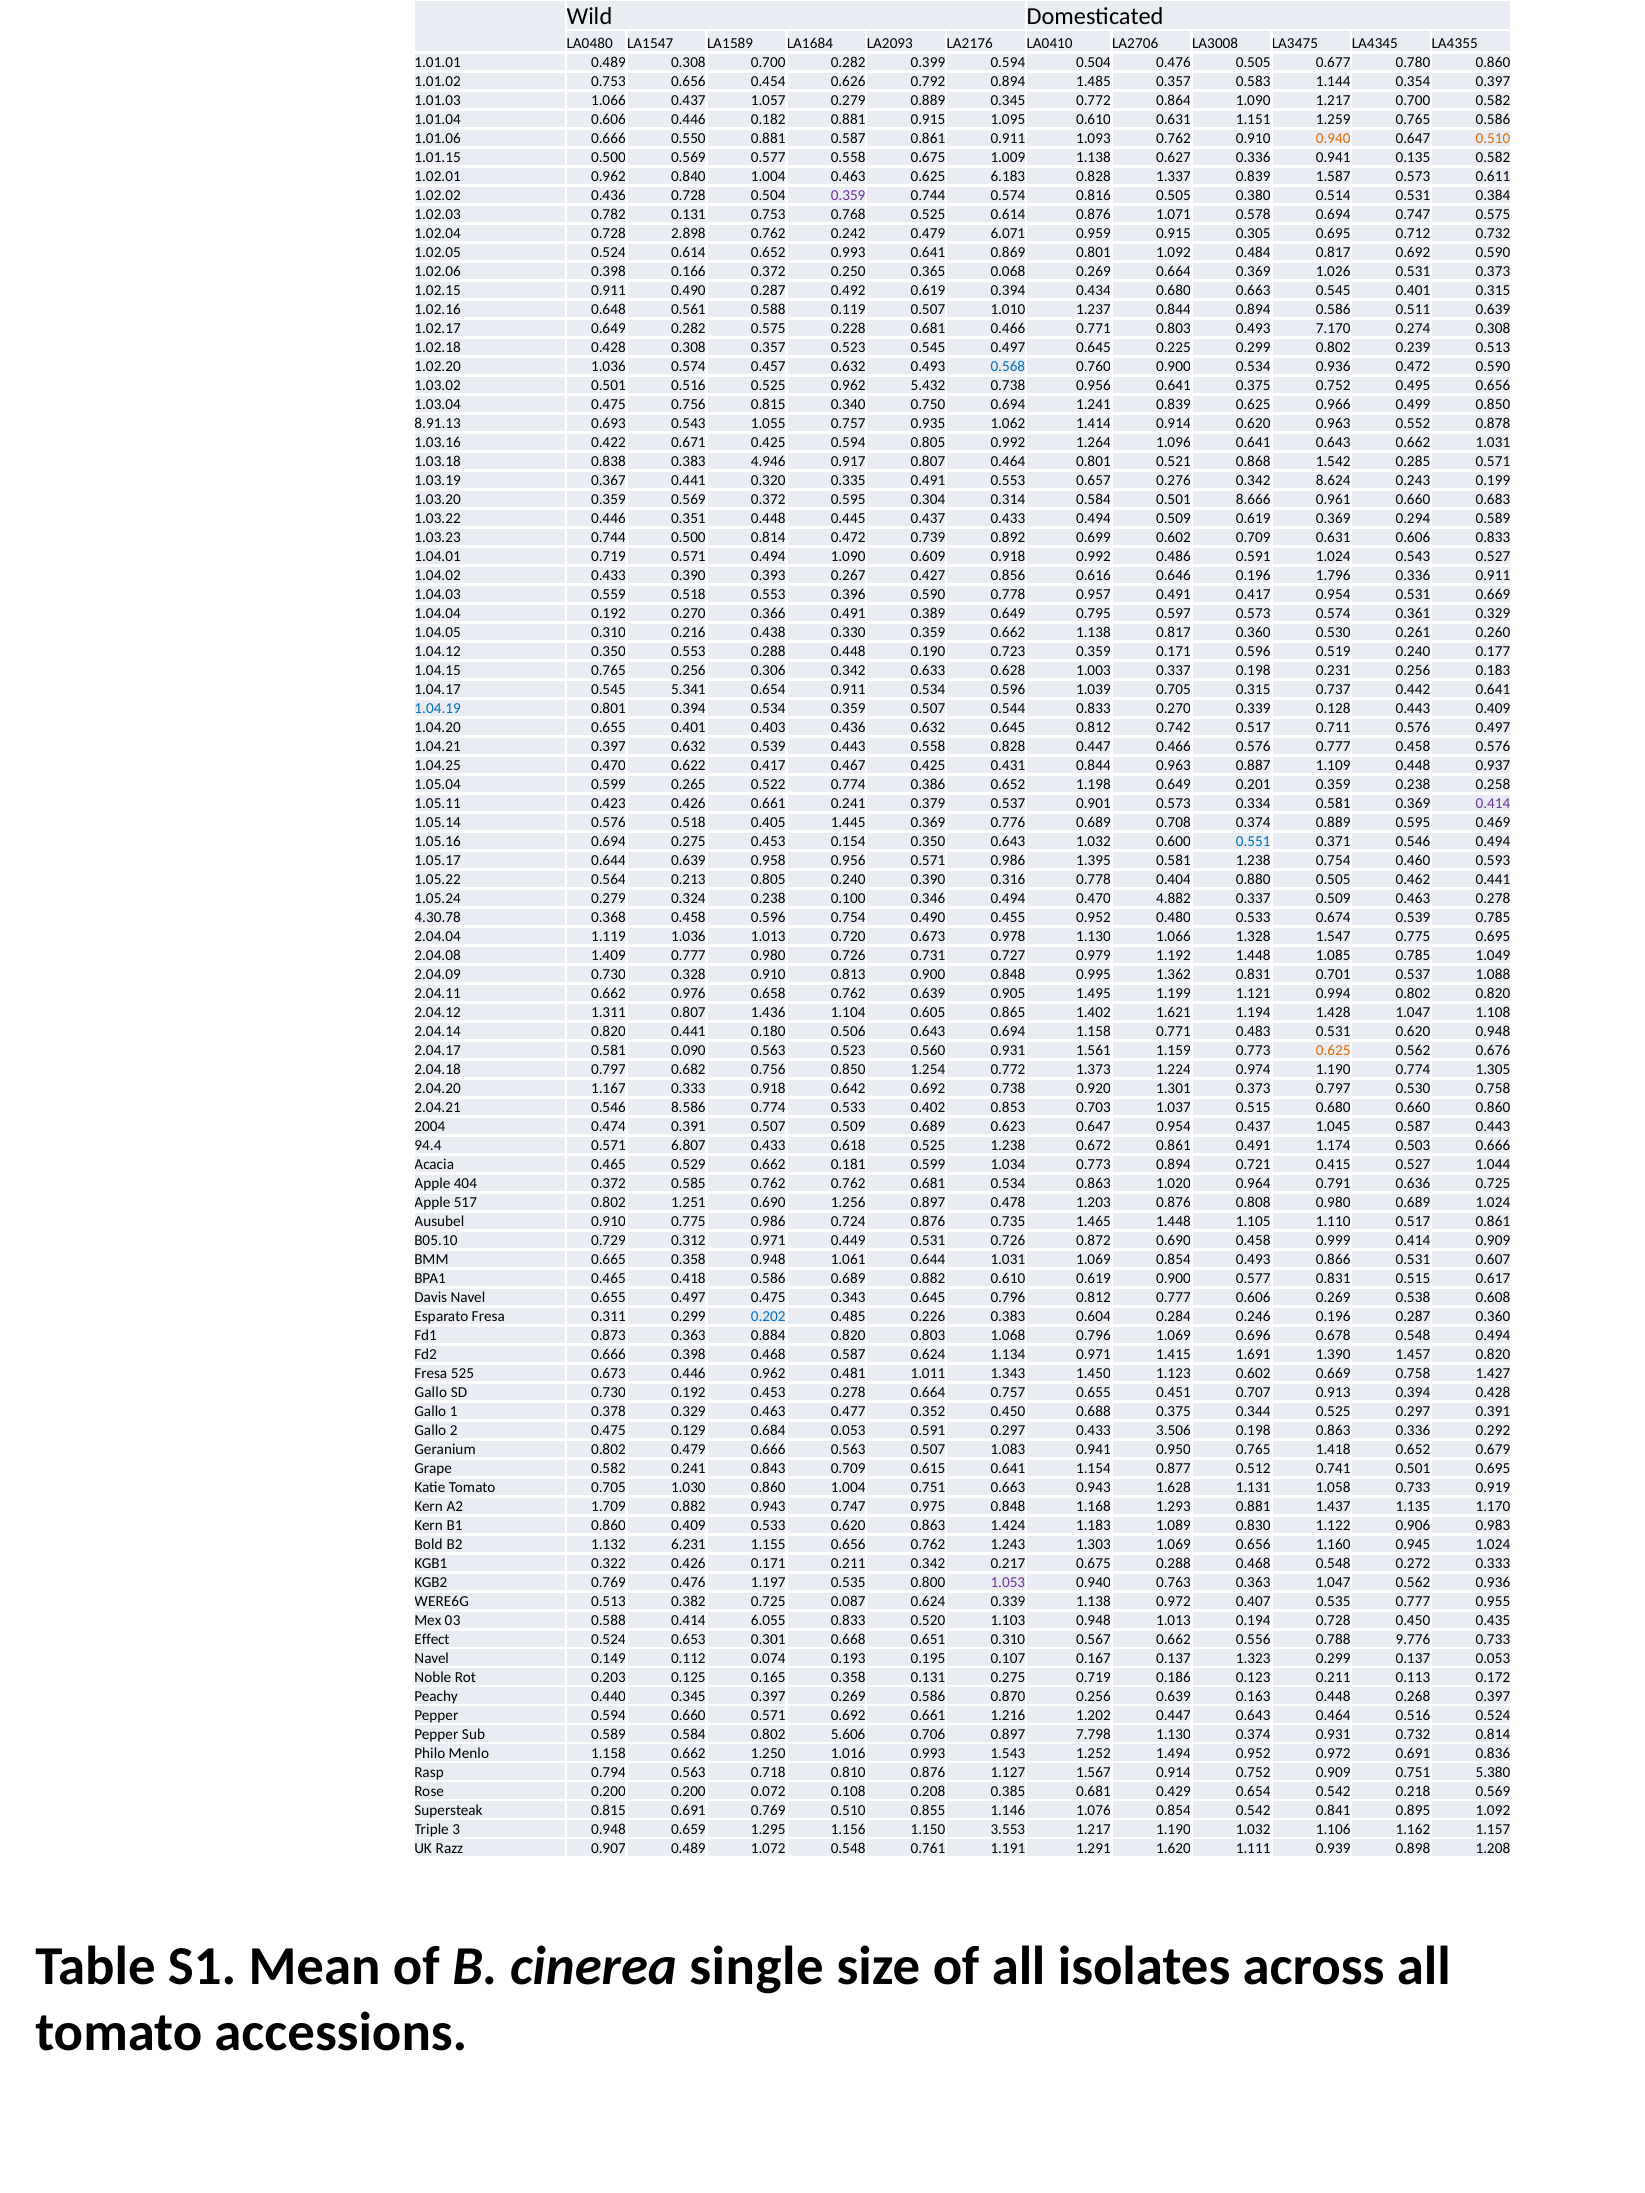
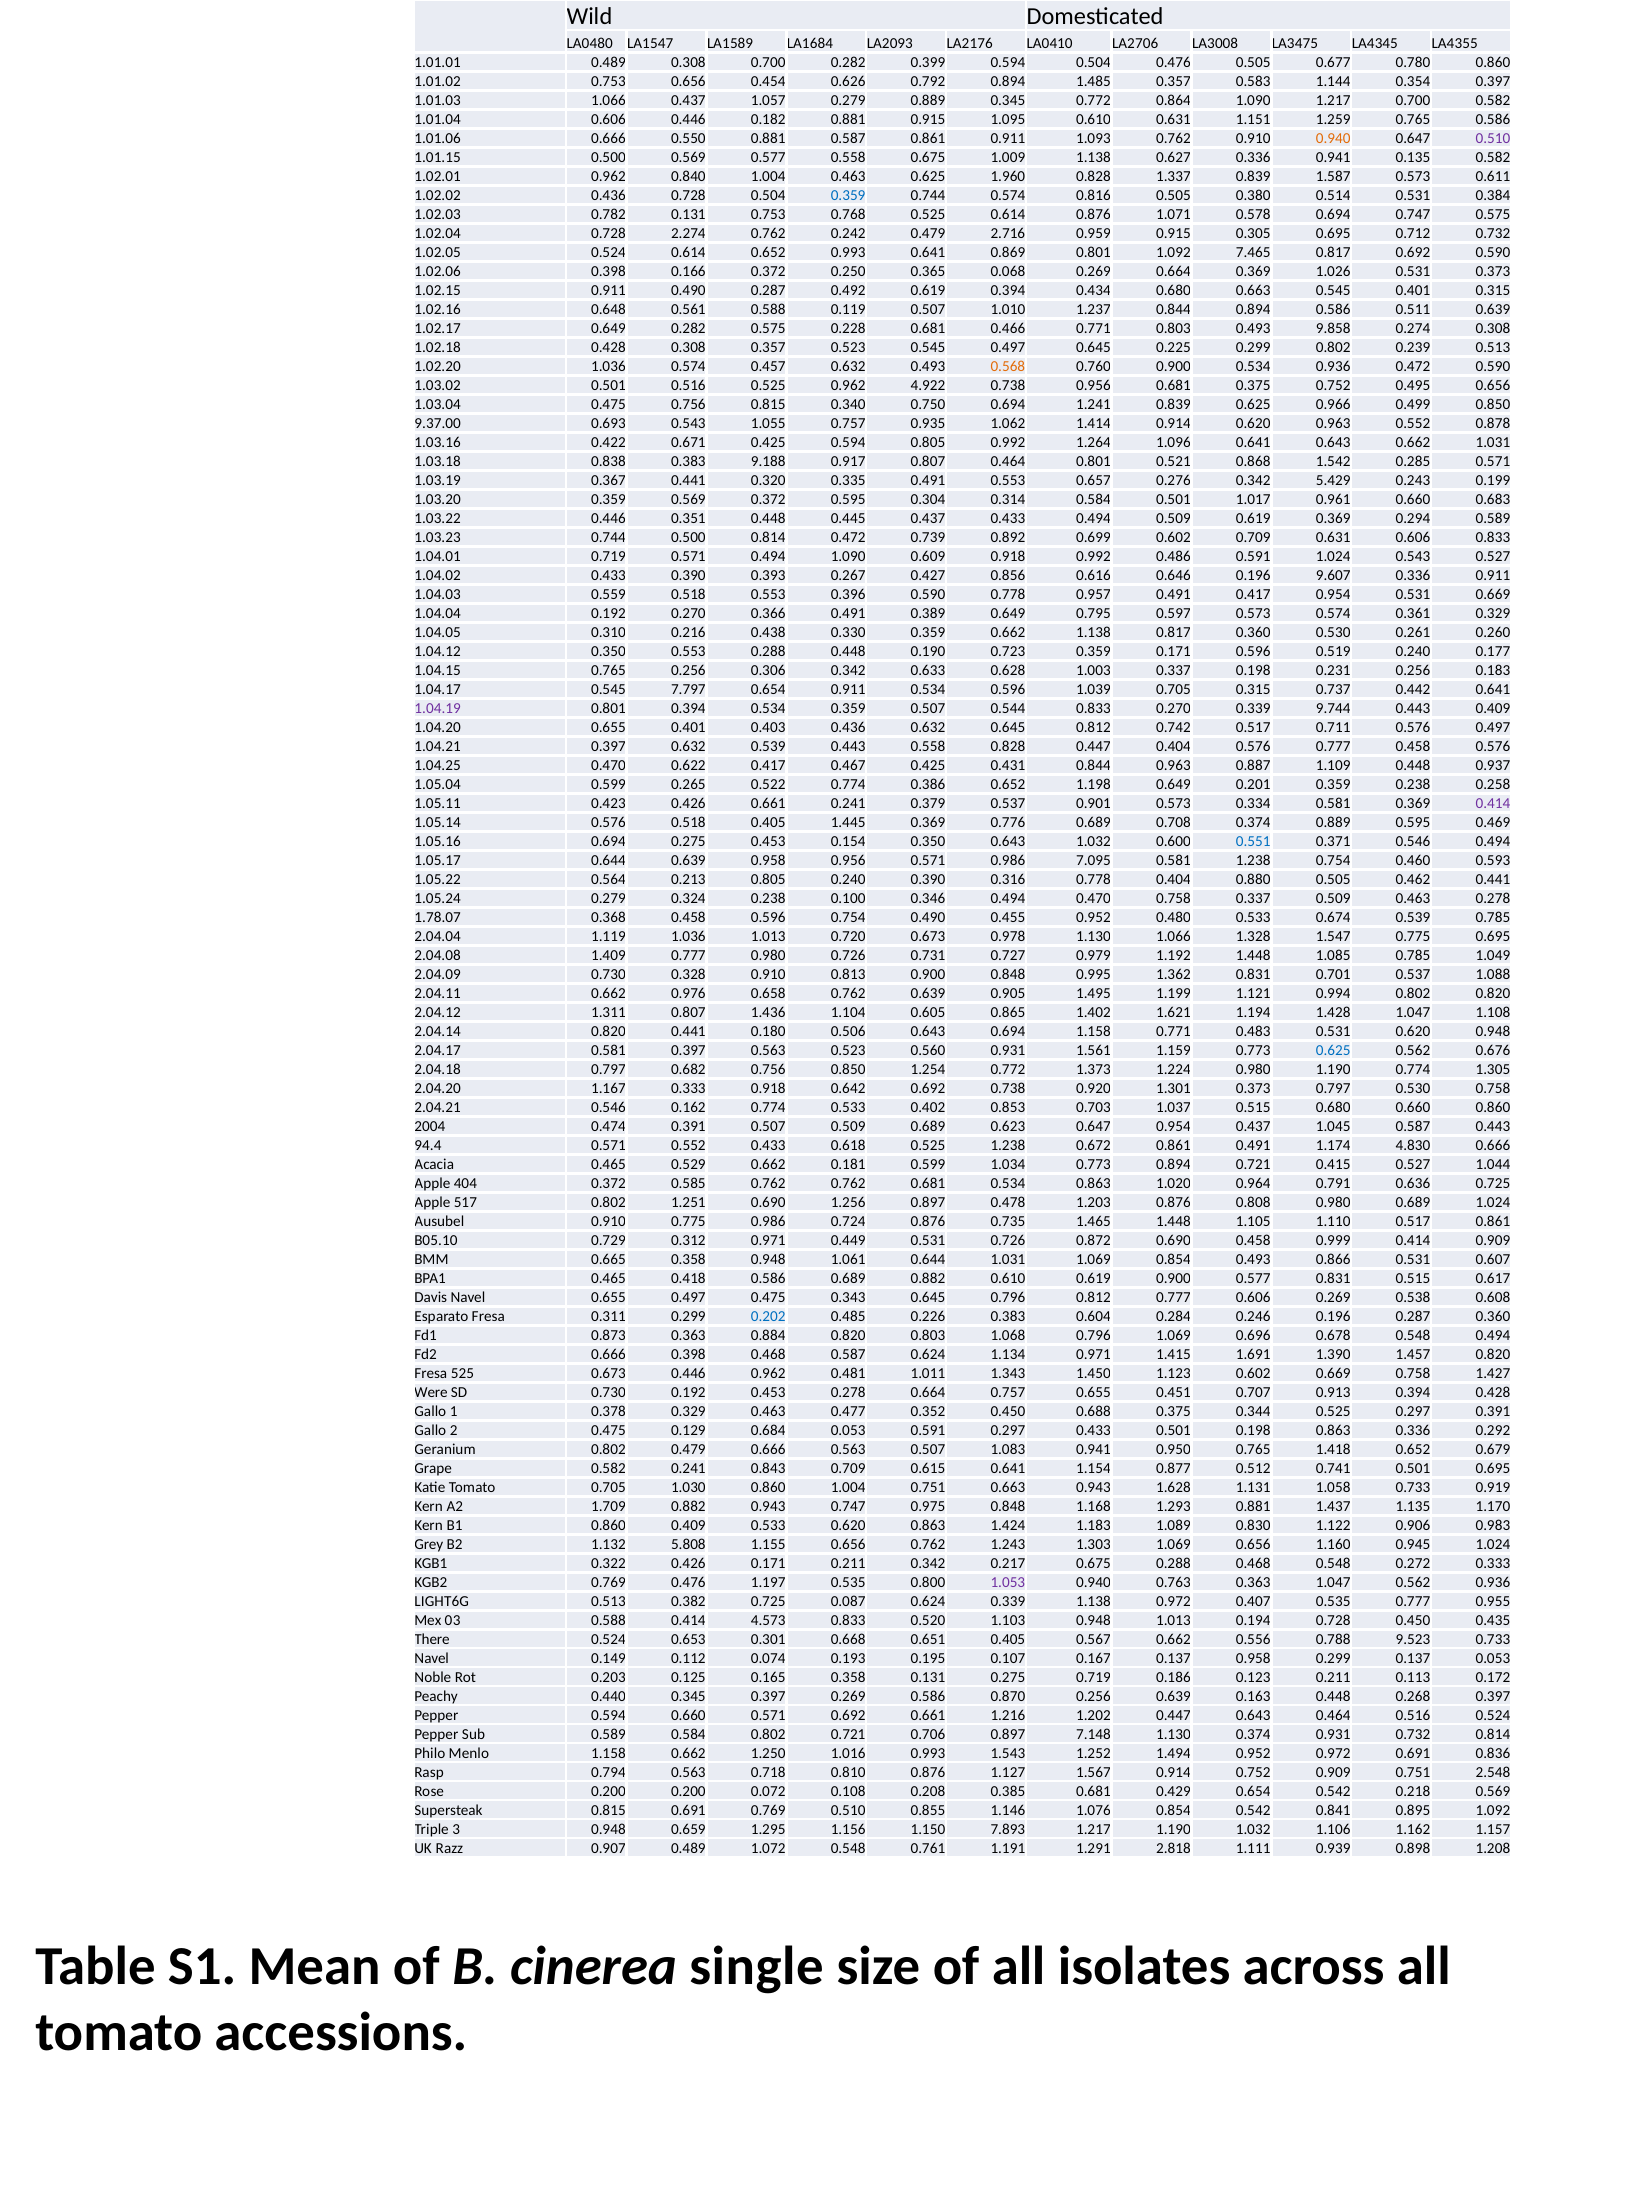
0.510 at (1493, 139) colour: orange -> purple
6.183: 6.183 -> 1.960
0.359 at (848, 196) colour: purple -> blue
2.898: 2.898 -> 2.274
6.071: 6.071 -> 2.716
0.484: 0.484 -> 7.465
7.170: 7.170 -> 9.858
0.568 colour: blue -> orange
5.432: 5.432 -> 4.922
0.956 0.641: 0.641 -> 0.681
8.91.13: 8.91.13 -> 9.37.00
4.946: 4.946 -> 9.188
8.624: 8.624 -> 5.429
8.666: 8.666 -> 1.017
1.796: 1.796 -> 9.607
5.341: 5.341 -> 7.797
1.04.19 colour: blue -> purple
0.128: 0.128 -> 9.744
0.447 0.466: 0.466 -> 0.404
1.395: 1.395 -> 7.095
0.470 4.882: 4.882 -> 0.758
4.30.78: 4.30.78 -> 1.78.07
0.581 0.090: 0.090 -> 0.397
0.625 at (1333, 1051) colour: orange -> blue
1.224 0.974: 0.974 -> 0.980
8.586: 8.586 -> 0.162
0.571 6.807: 6.807 -> 0.552
0.503: 0.503 -> 4.830
Gallo at (431, 1393): Gallo -> Were
0.433 3.506: 3.506 -> 0.501
Bold: Bold -> Grey
6.231: 6.231 -> 5.808
WERE6G: WERE6G -> LIGHT6G
6.055: 6.055 -> 4.573
Effect: Effect -> There
0.651 0.310: 0.310 -> 0.405
9.776: 9.776 -> 9.523
0.137 1.323: 1.323 -> 0.958
0.802 5.606: 5.606 -> 0.721
7.798: 7.798 -> 7.148
5.380: 5.380 -> 2.548
3.553: 3.553 -> 7.893
1.620: 1.620 -> 2.818
